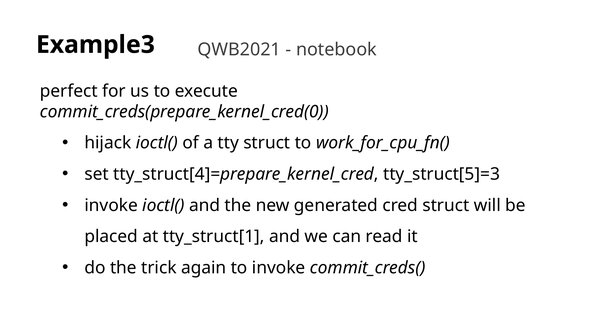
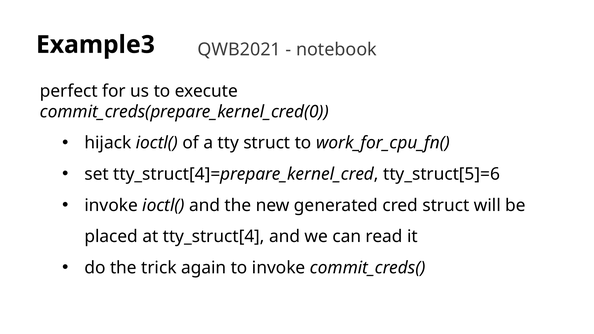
tty_struct[5]=3: tty_struct[5]=3 -> tty_struct[5]=6
tty_struct[1: tty_struct[1 -> tty_struct[4
